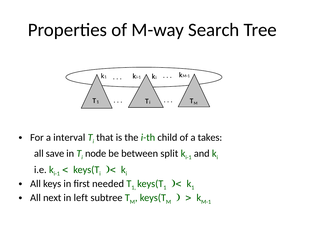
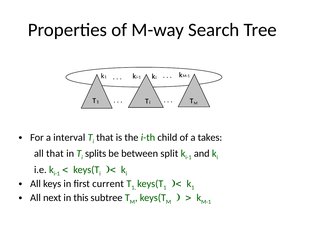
all save: save -> that
node: node -> splits
needed: needed -> current
left: left -> this
